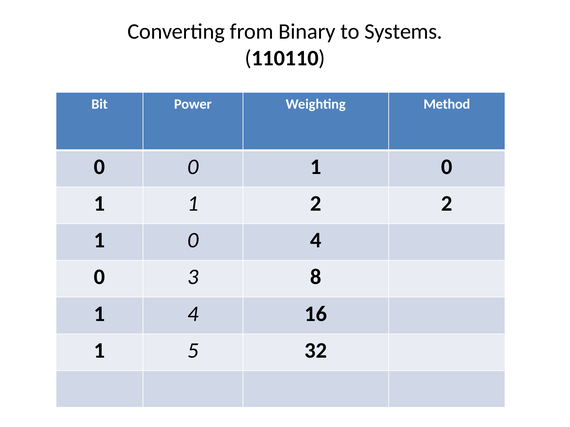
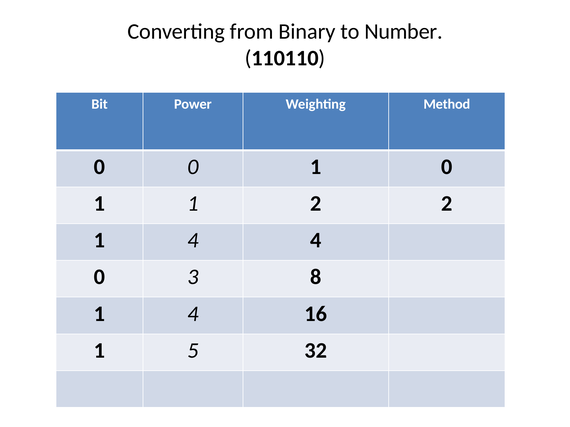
Systems: Systems -> Number
0 at (193, 241): 0 -> 4
